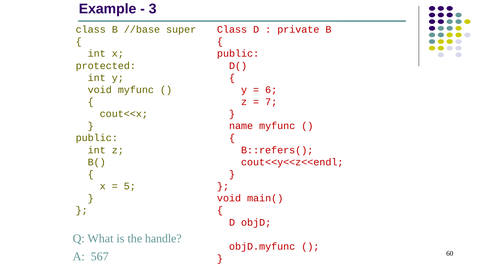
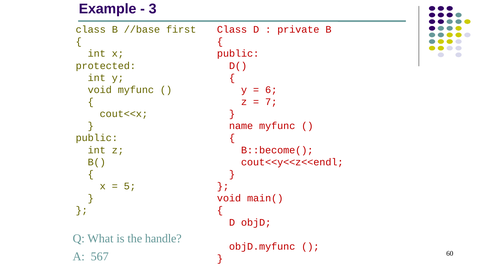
super: super -> first
B::refers(: B::refers( -> B::become(
